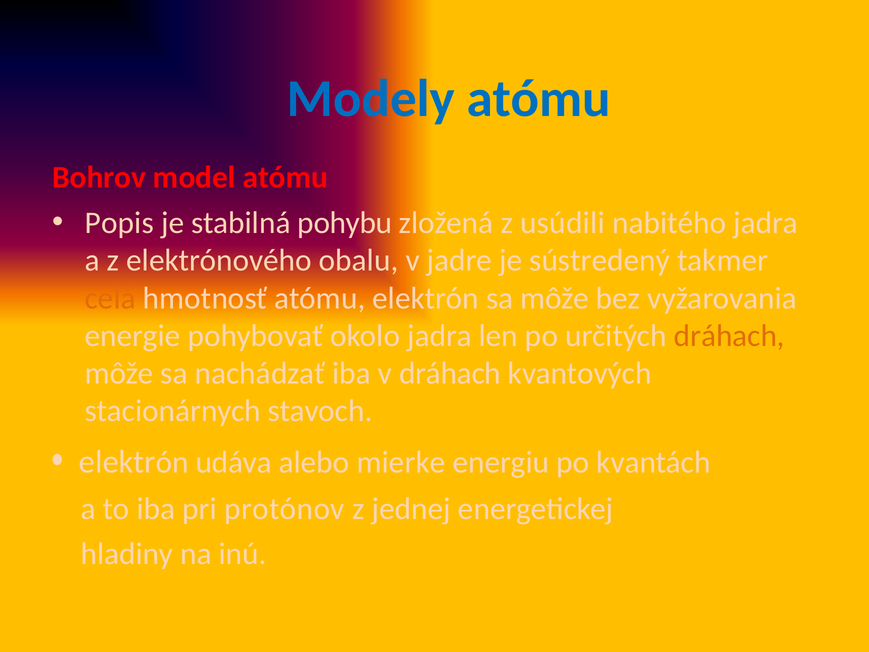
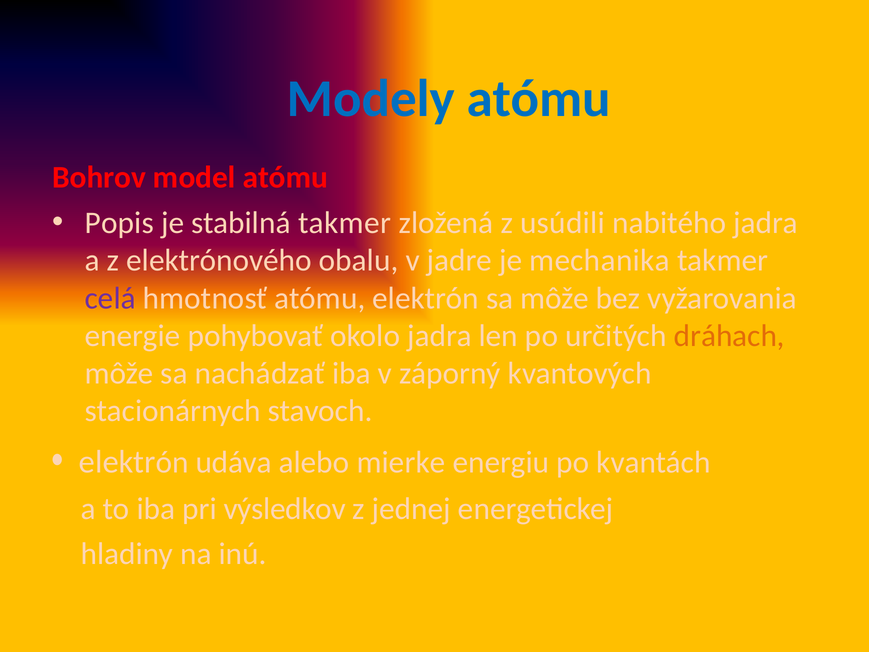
stabilná pohybu: pohybu -> takmer
sústredený: sústredený -> mechanika
celá colour: orange -> purple
v dráhach: dráhach -> záporný
protónov: protónov -> výsledkov
